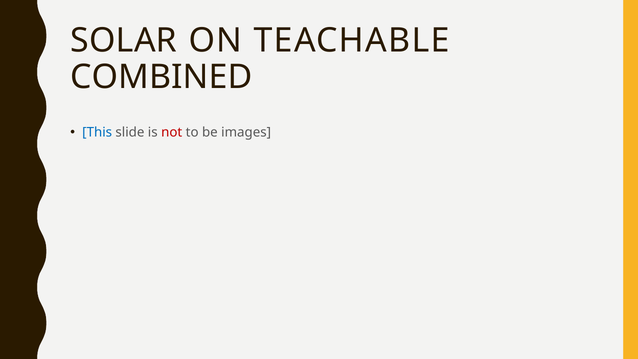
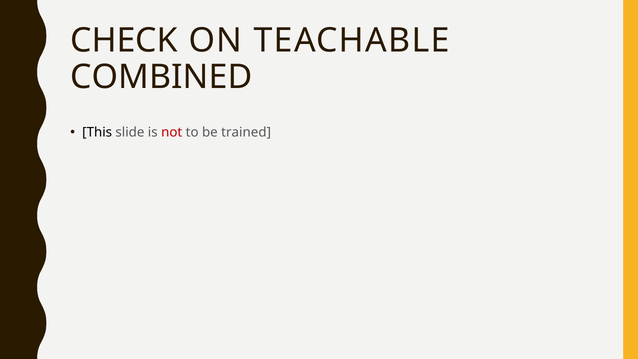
SOLAR: SOLAR -> CHECK
This colour: blue -> black
images: images -> trained
